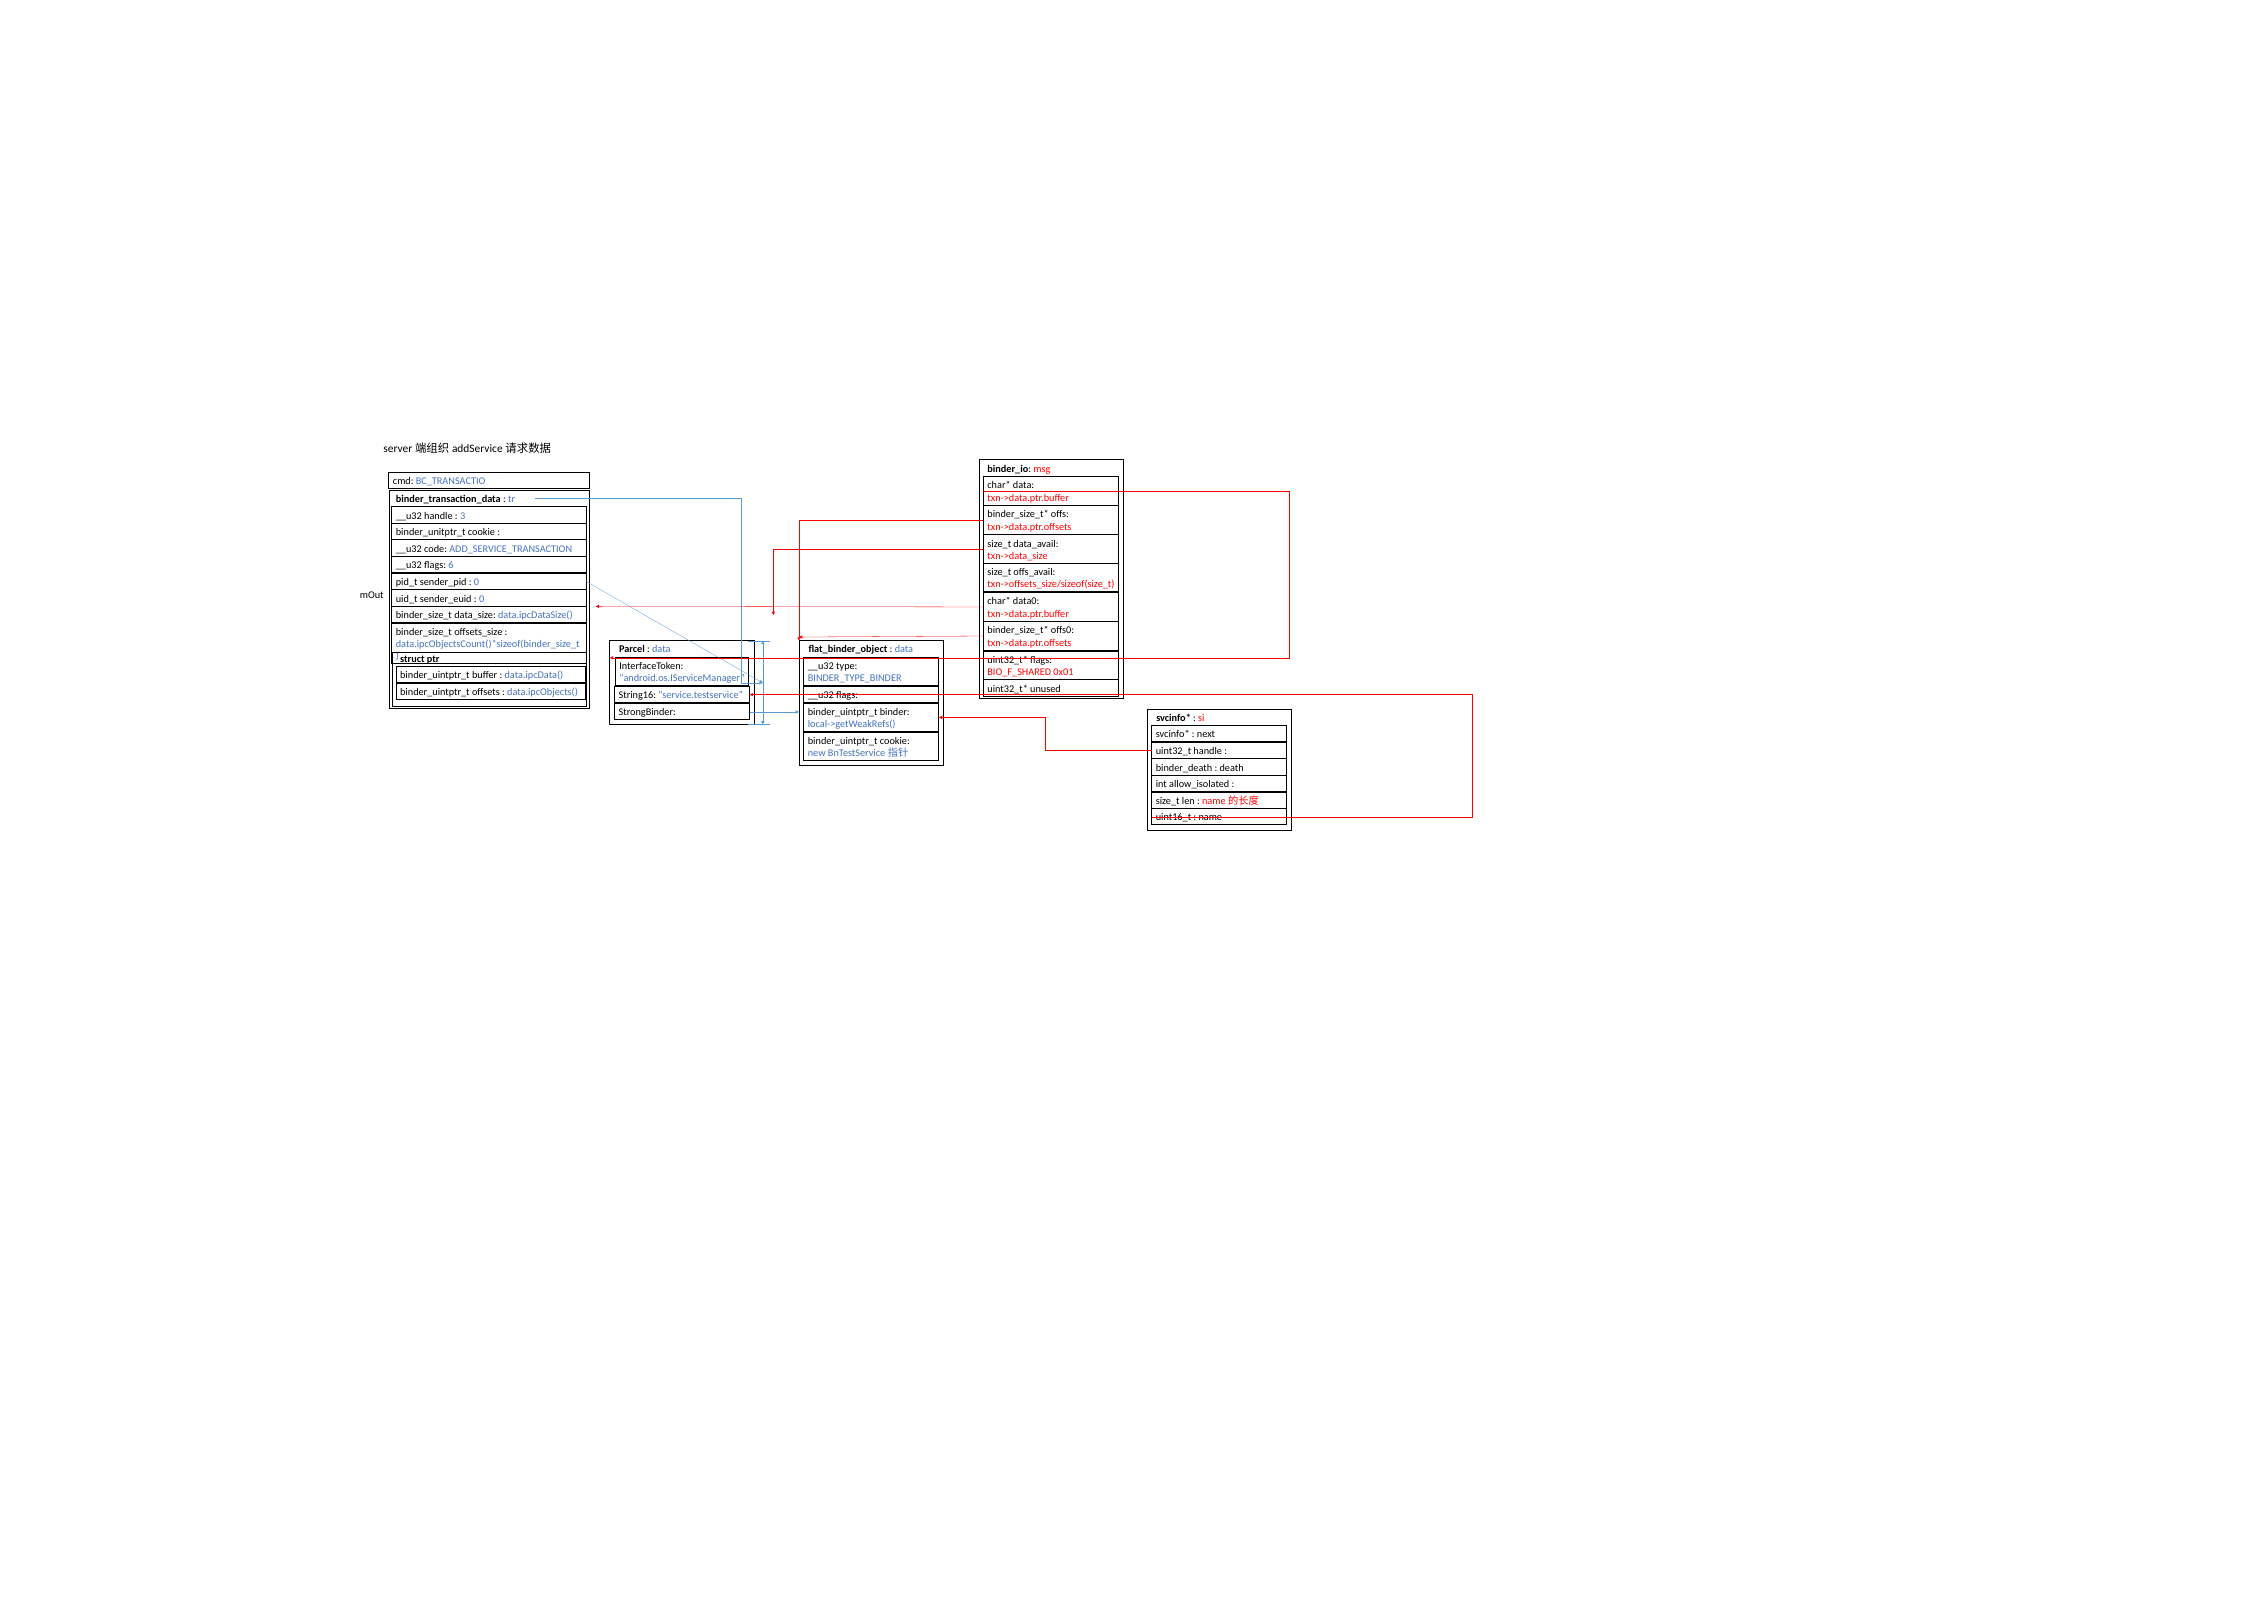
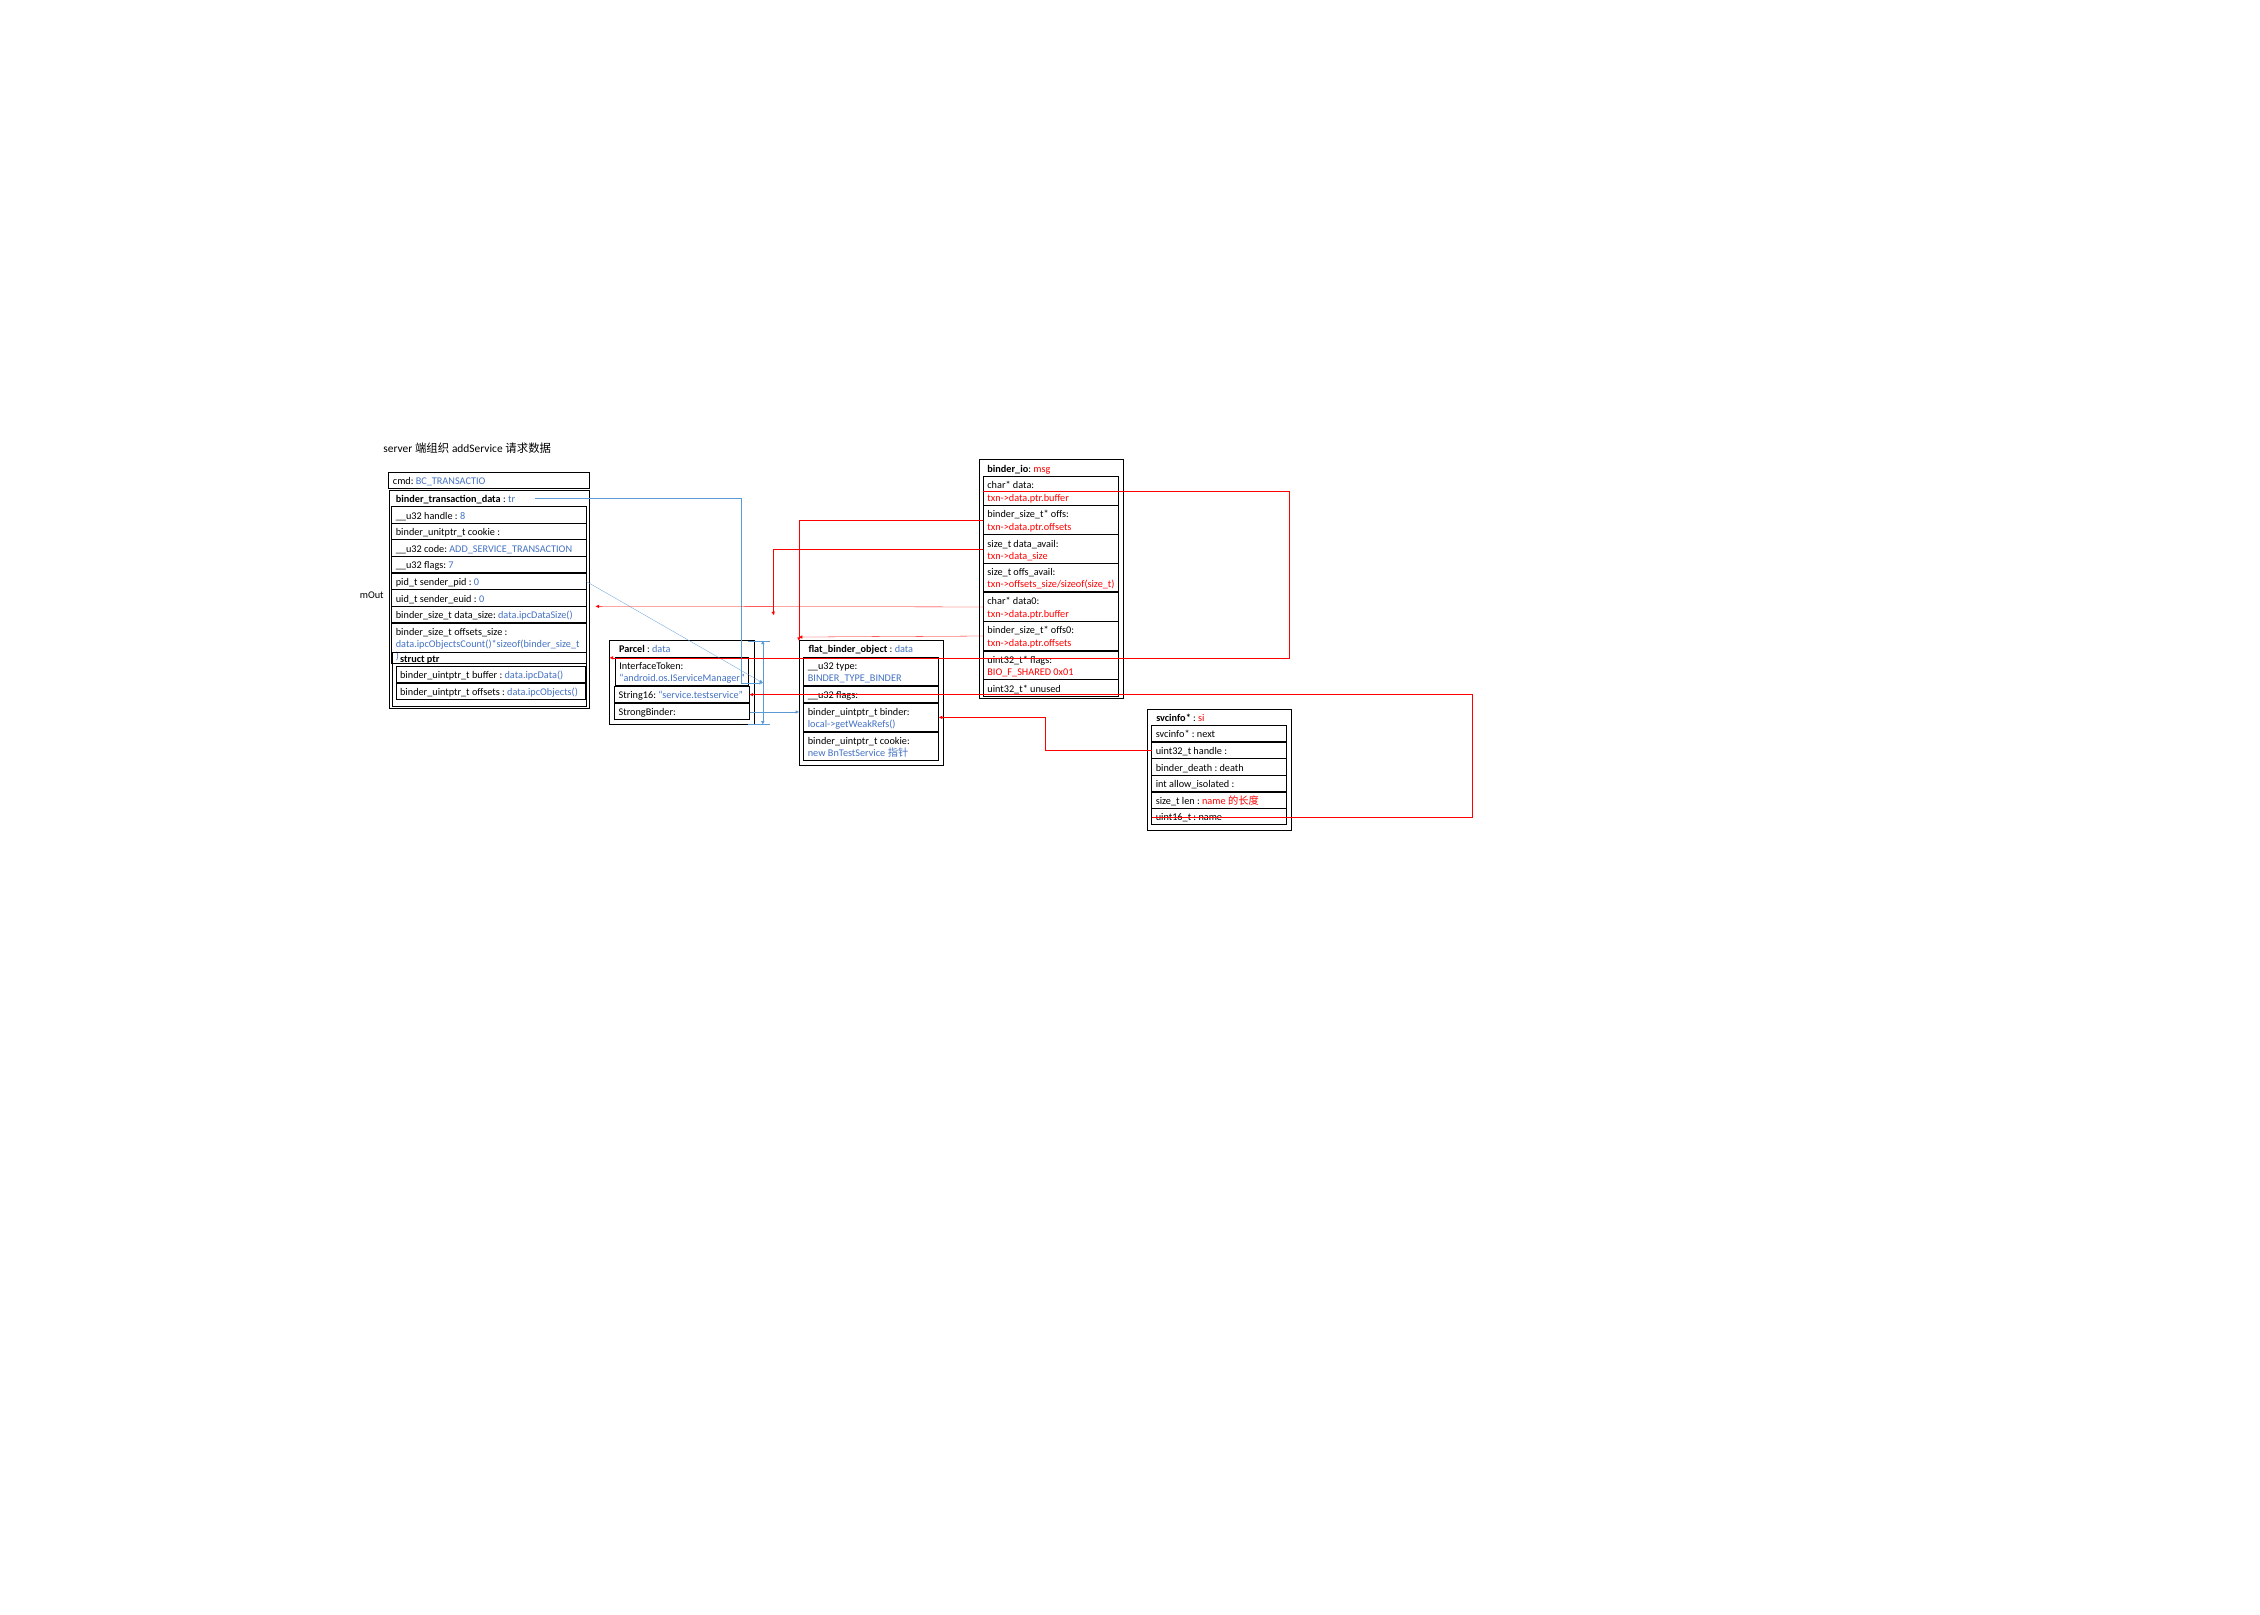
3: 3 -> 8
6: 6 -> 7
